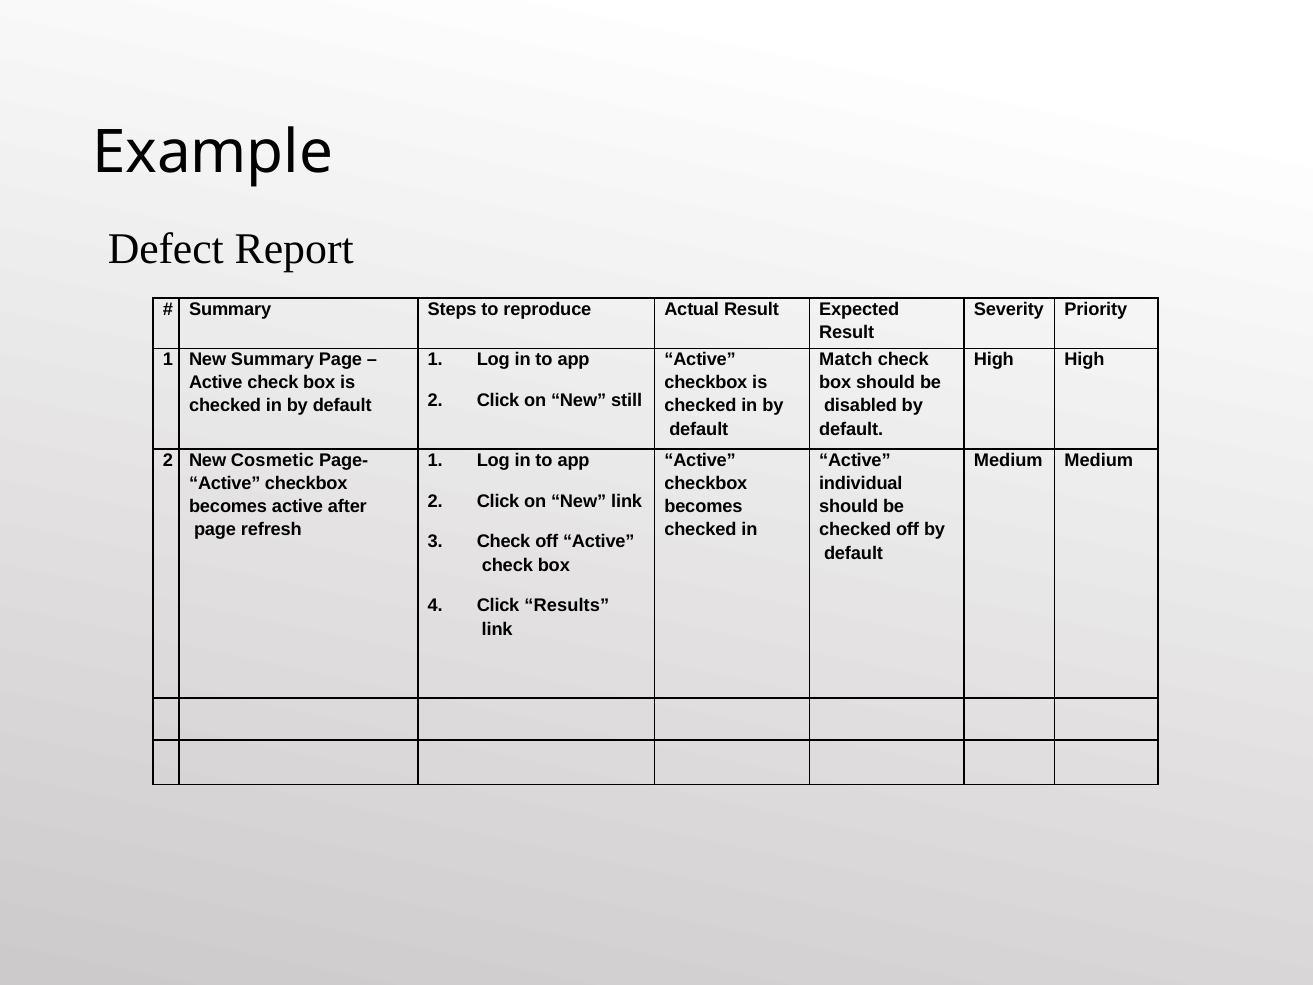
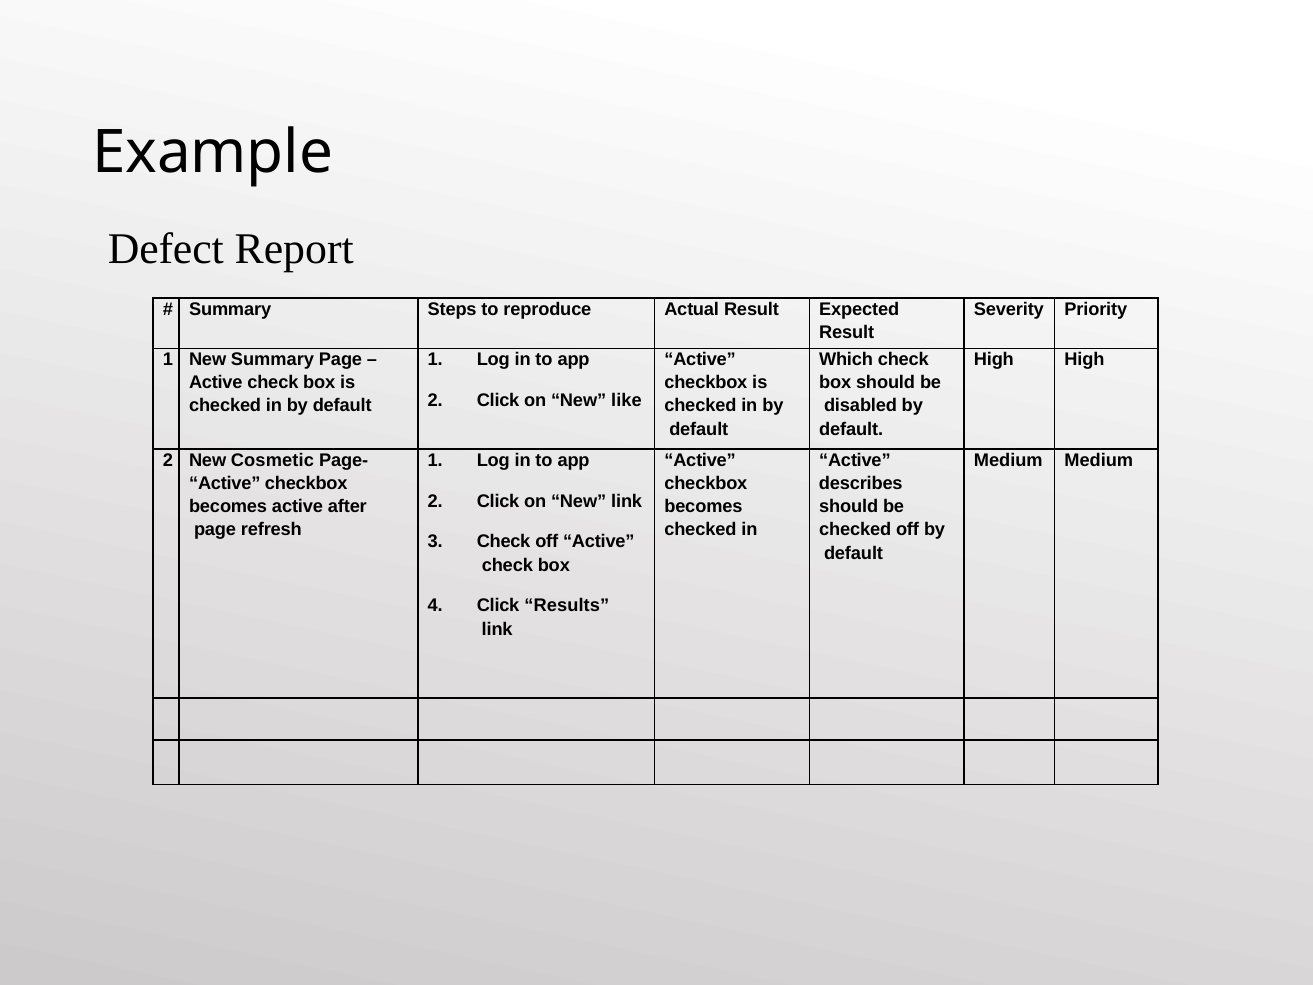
Match: Match -> Which
still: still -> like
individual: individual -> describes
